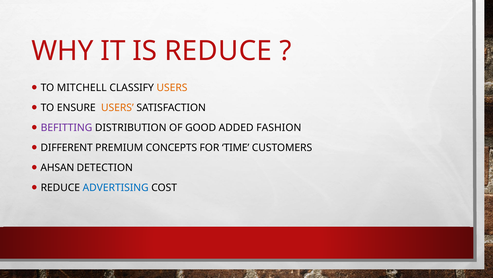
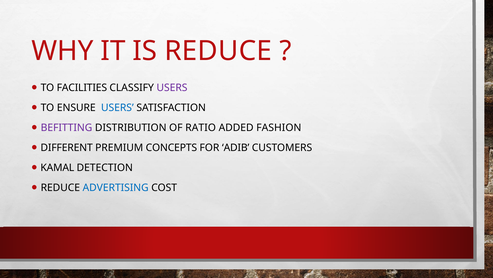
MITCHELL: MITCHELL -> FACILITIES
USERS at (172, 88) colour: orange -> purple
USERS at (117, 108) colour: orange -> blue
GOOD: GOOD -> RATIO
TIME: TIME -> ADIB
AHSAN: AHSAN -> KAMAL
